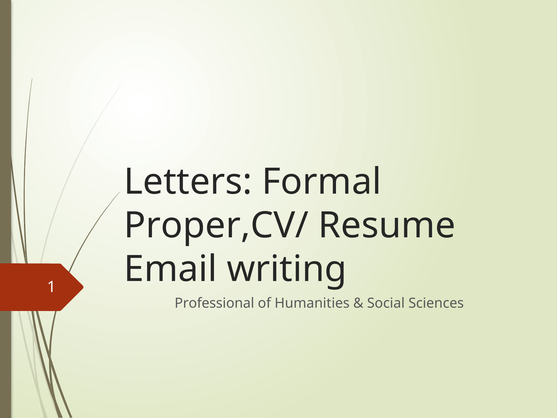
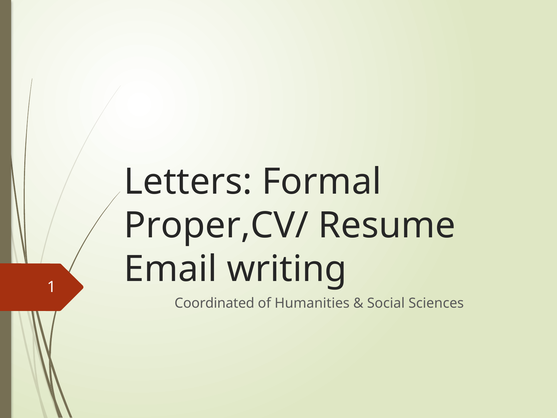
Professional: Professional -> Coordinated
